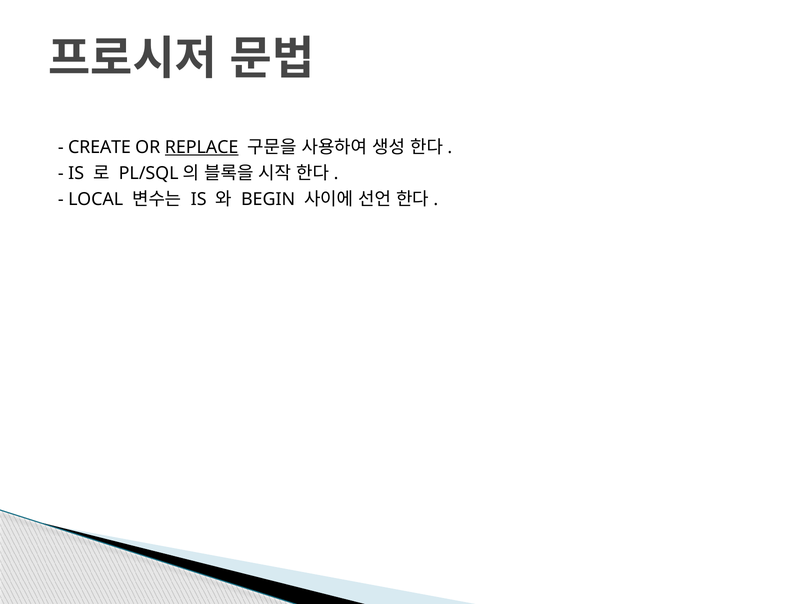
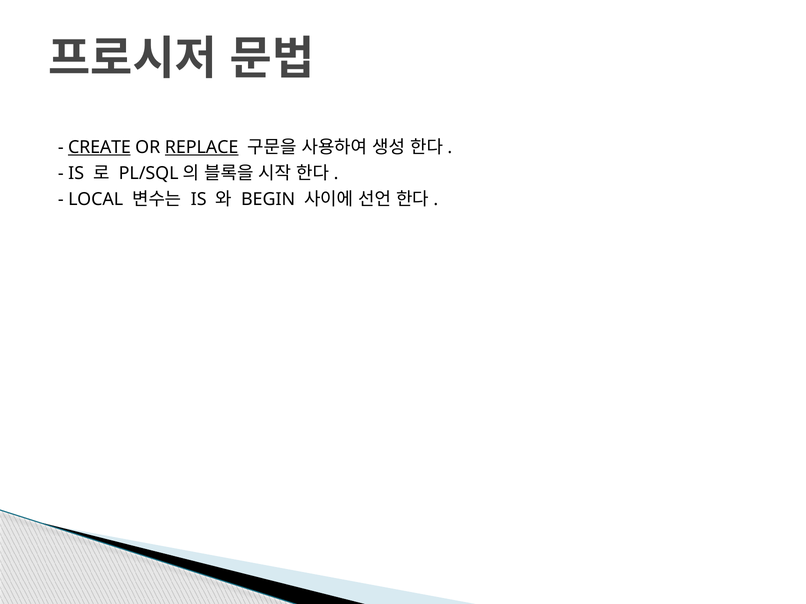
CREATE underline: none -> present
